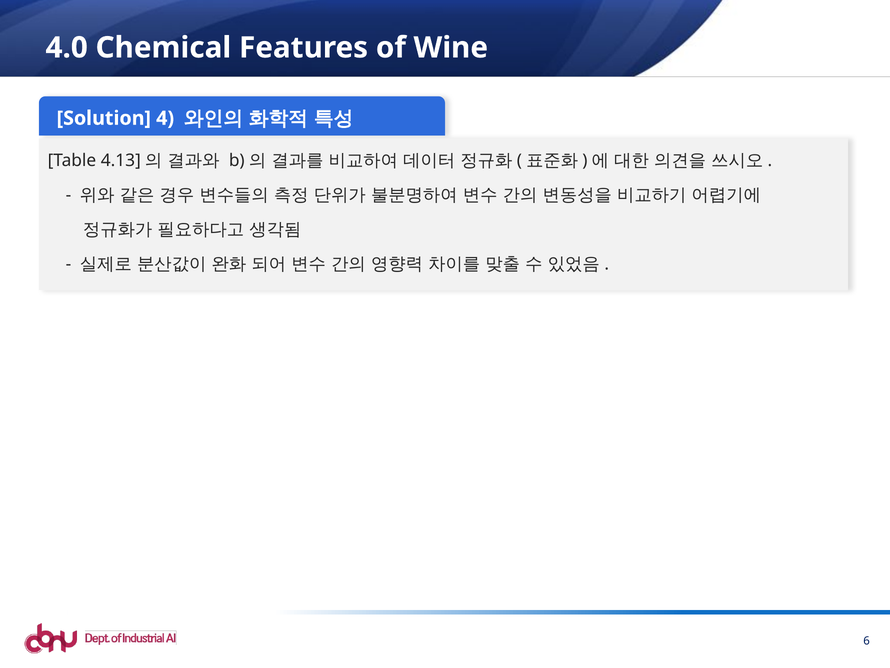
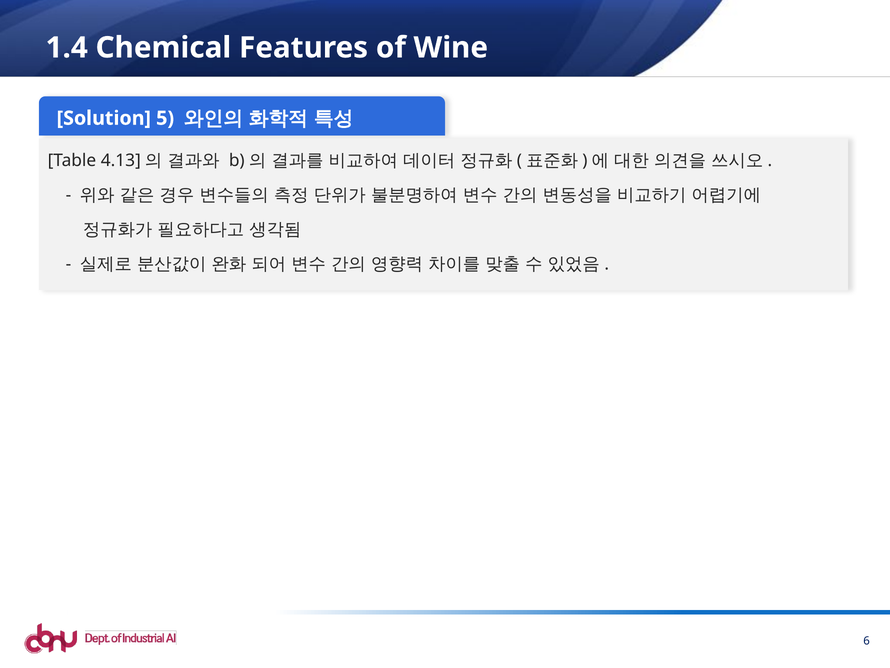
4.0: 4.0 -> 1.4
4: 4 -> 5
